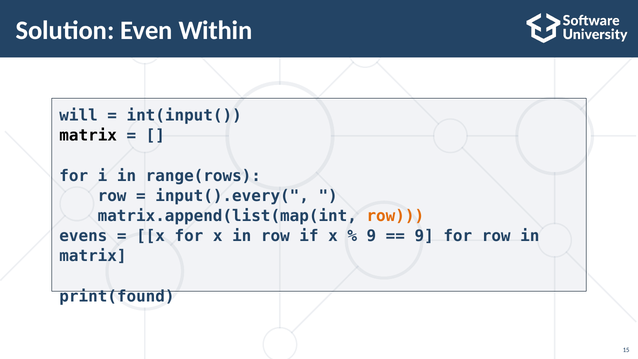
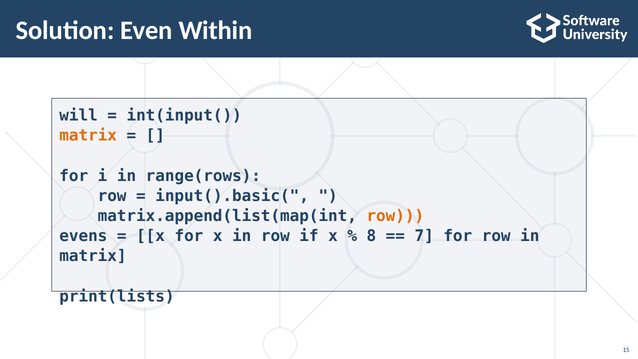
matrix at (88, 136) colour: black -> orange
input().every(: input().every( -> input().basic(
9 at (371, 236): 9 -> 8
9 at (424, 236): 9 -> 7
print(found: print(found -> print(lists
